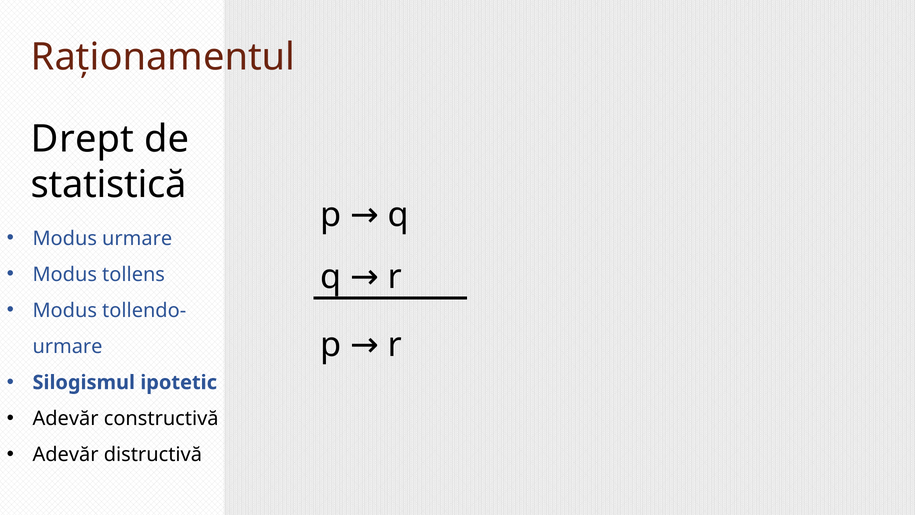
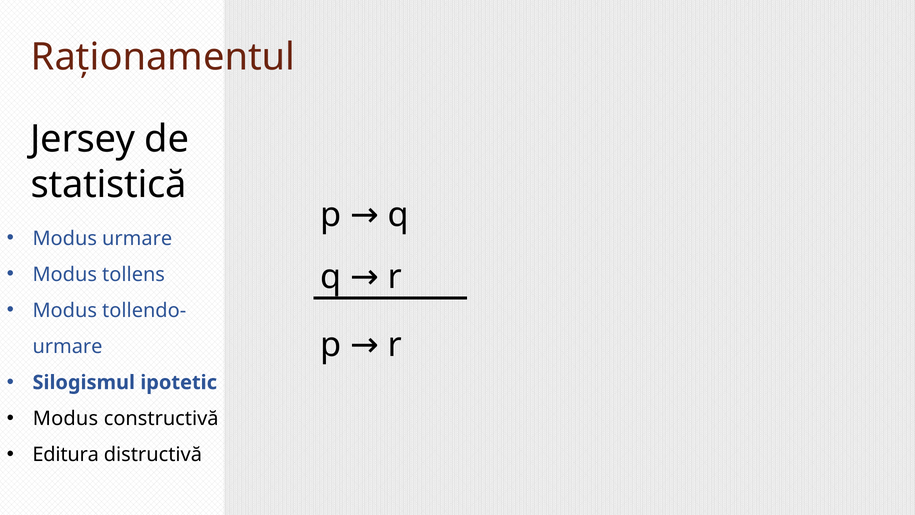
Drept: Drept -> Jersey
Adevăr at (66, 418): Adevăr -> Modus
Adevăr at (66, 454): Adevăr -> Editura
